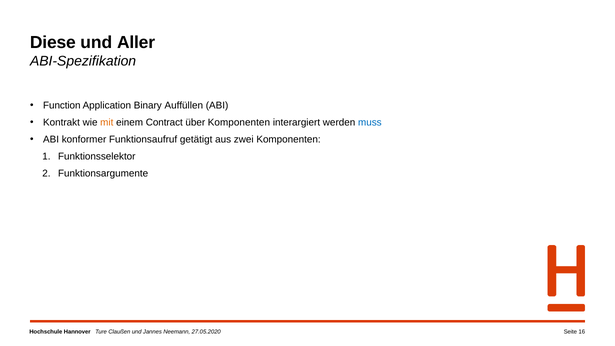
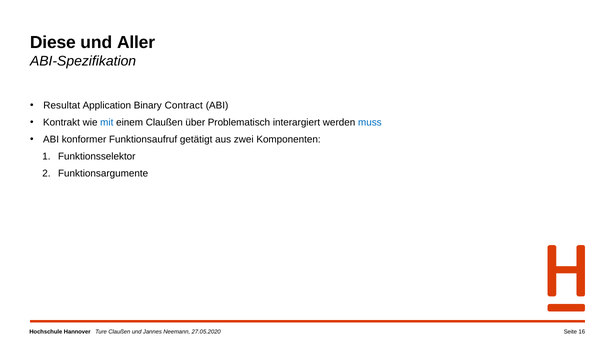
Function: Function -> Resultat
Auffüllen: Auffüllen -> Contract
mit colour: orange -> blue
einem Contract: Contract -> Claußen
über Komponenten: Komponenten -> Problematisch
